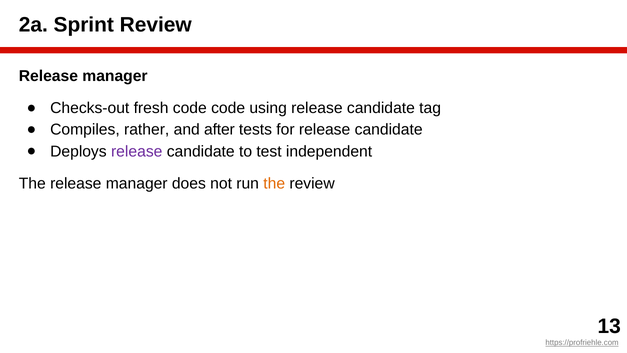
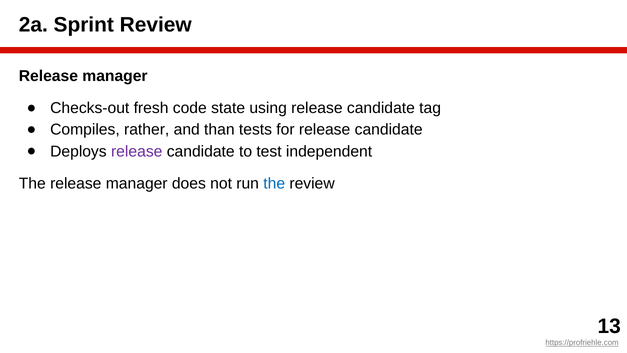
code code: code -> state
after: after -> than
the at (274, 183) colour: orange -> blue
